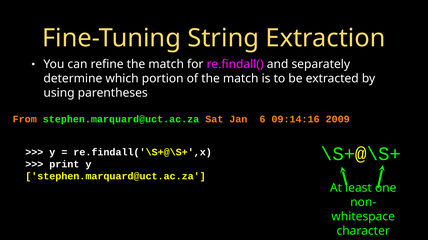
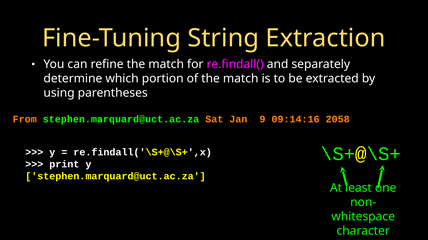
6: 6 -> 9
2009: 2009 -> 2058
